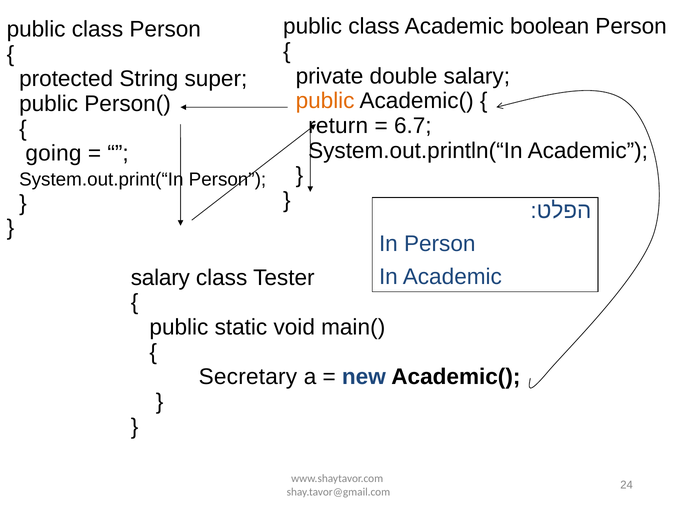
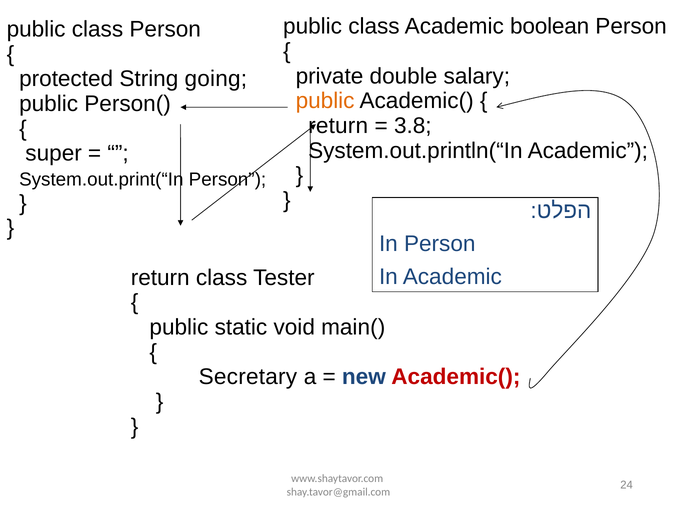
super: super -> going
6.7: 6.7 -> 3.8
going: going -> super
salary at (160, 277): salary -> return
Academic( colour: black -> red
